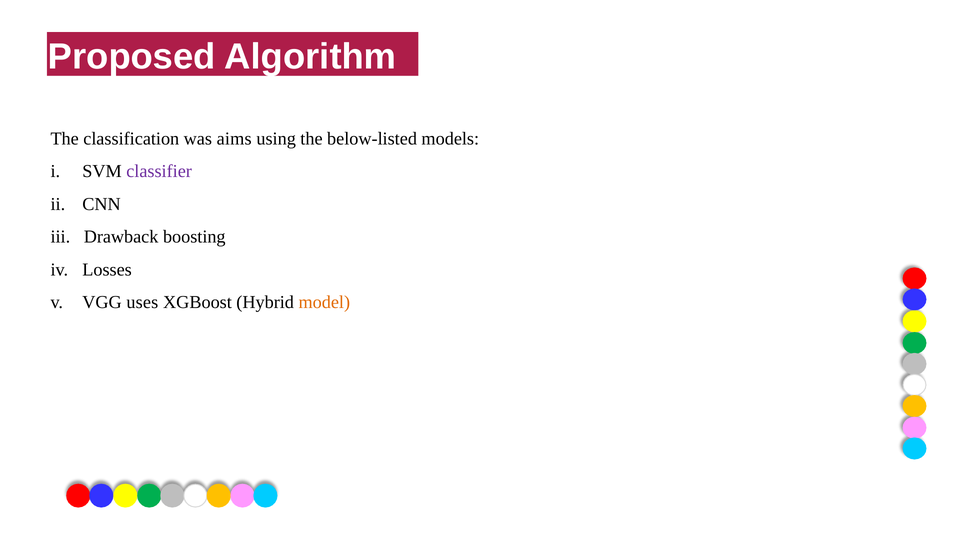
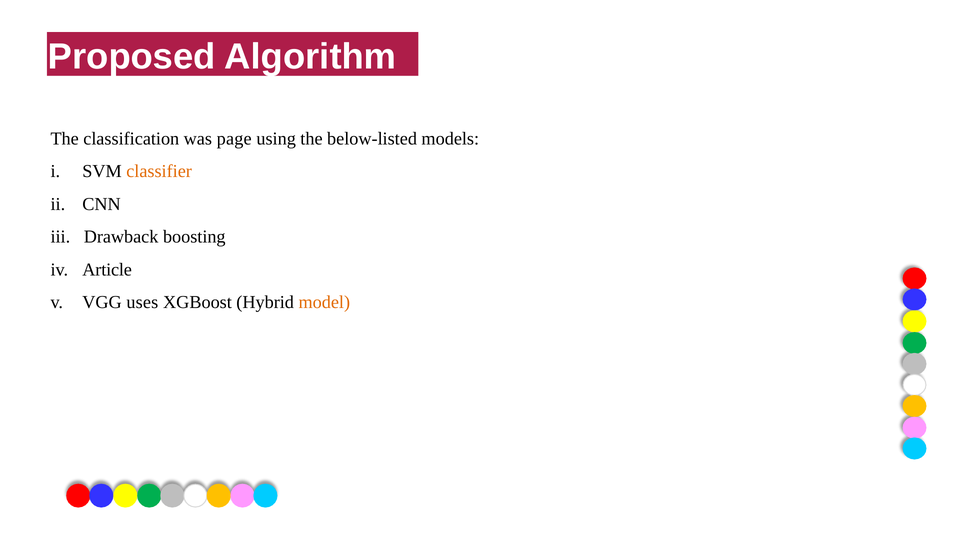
aims: aims -> page
classifier colour: purple -> orange
Losses: Losses -> Article
